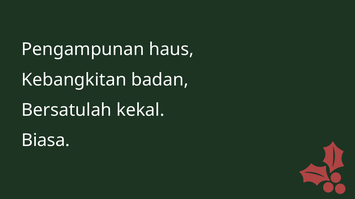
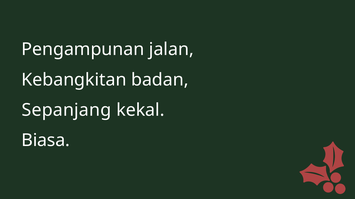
haus: haus -> jalan
Bersatulah: Bersatulah -> Sepanjang
